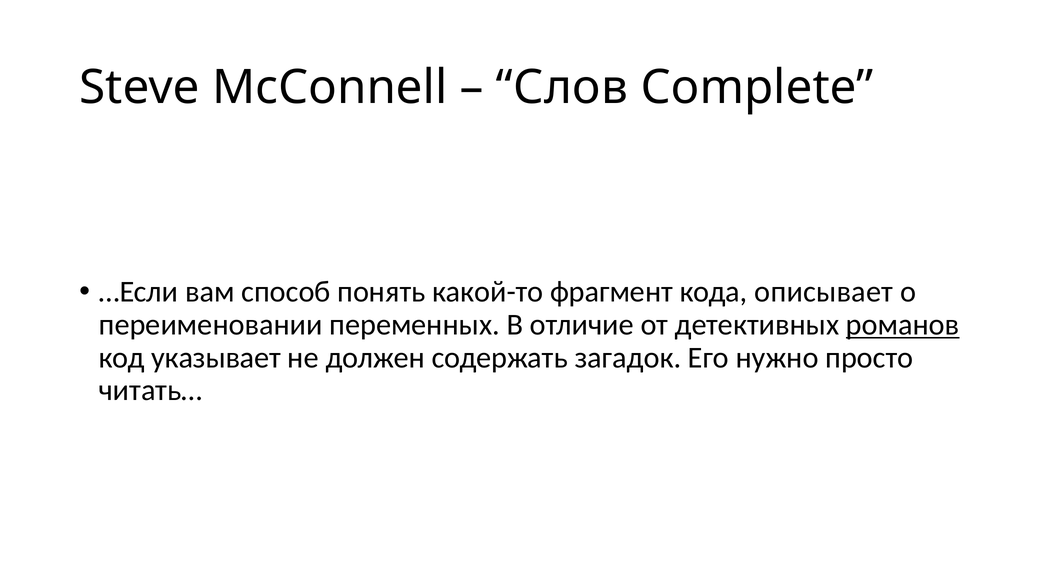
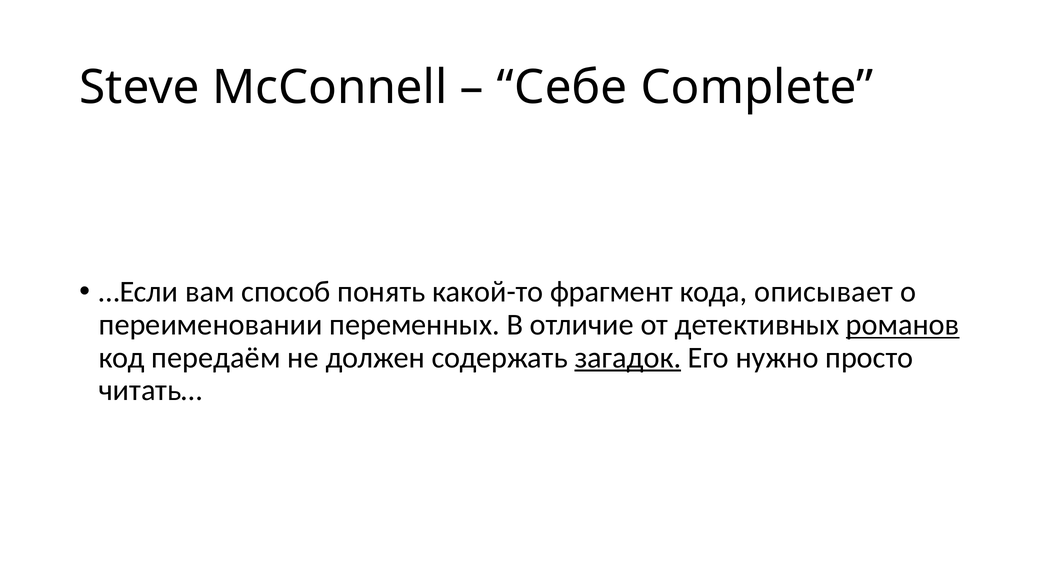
Слов: Слов -> Себе
указывает: указывает -> передаём
загадок underline: none -> present
